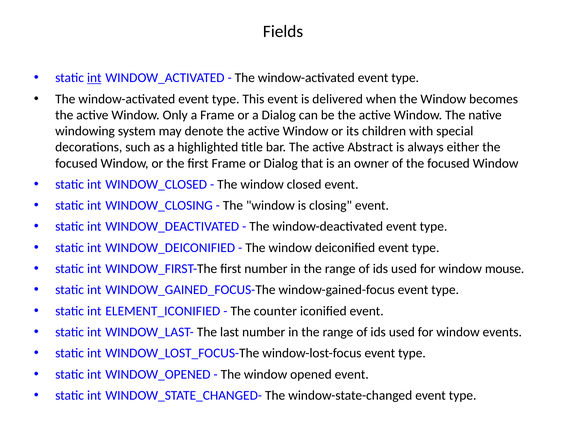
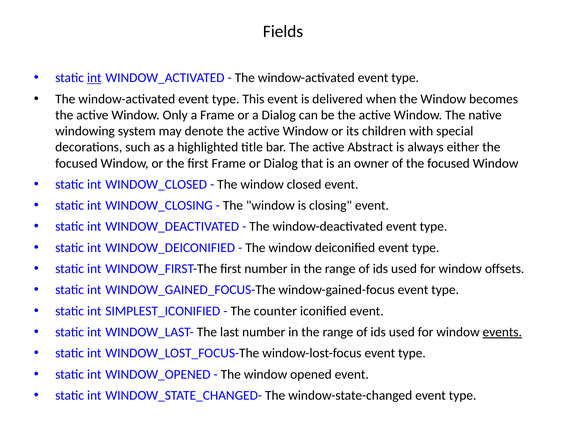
mouse: mouse -> offsets
ELEMENT_ICONIFIED: ELEMENT_ICONIFIED -> SIMPLEST_ICONIFIED
events underline: none -> present
